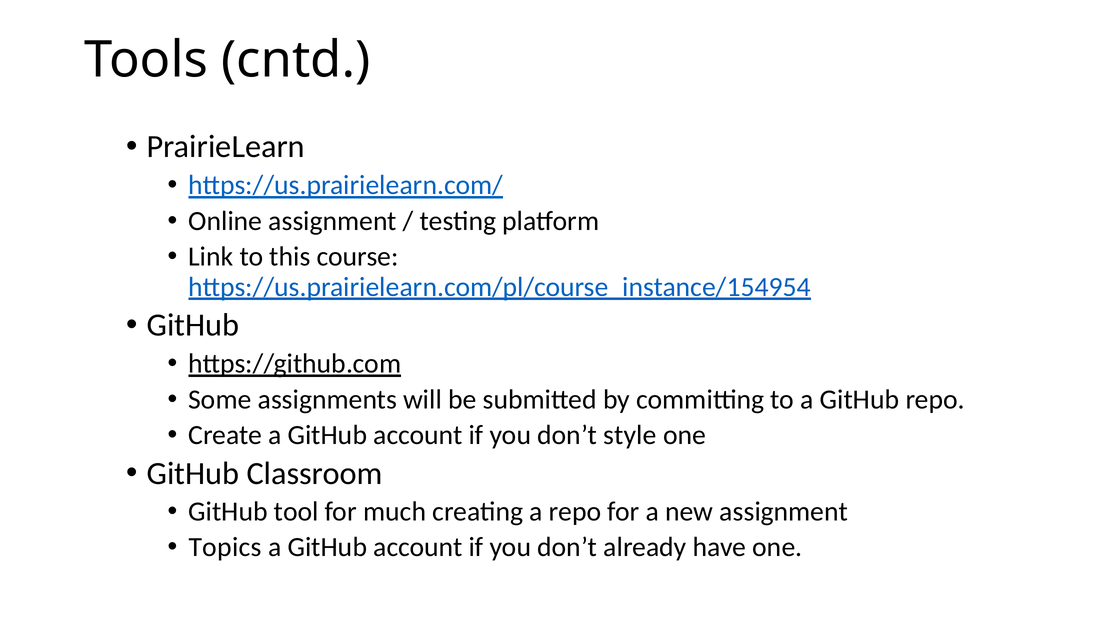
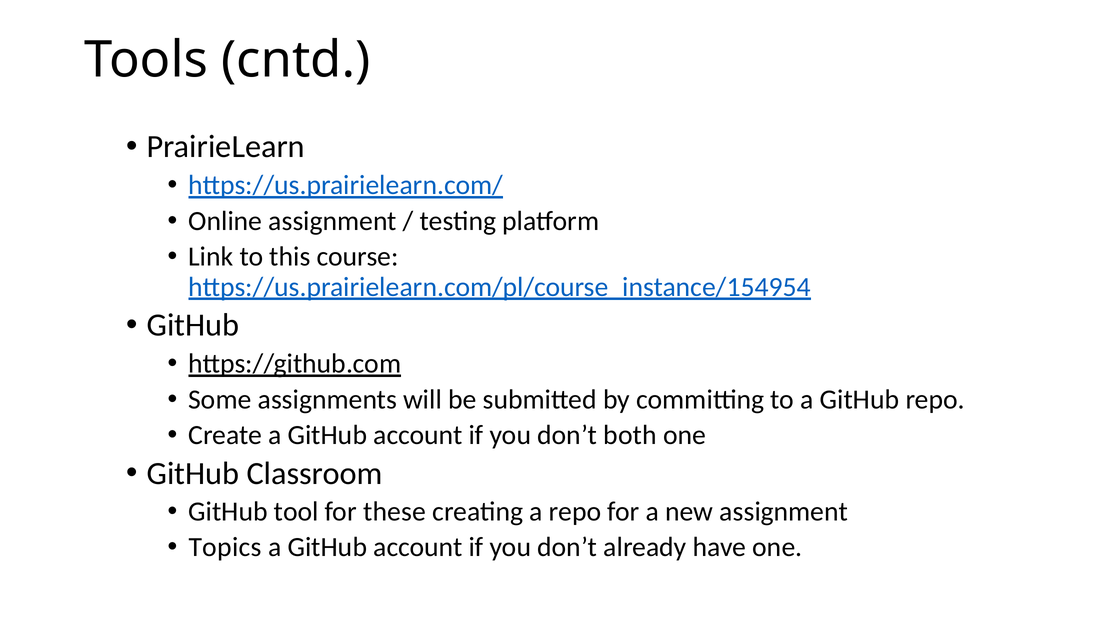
style: style -> both
much: much -> these
